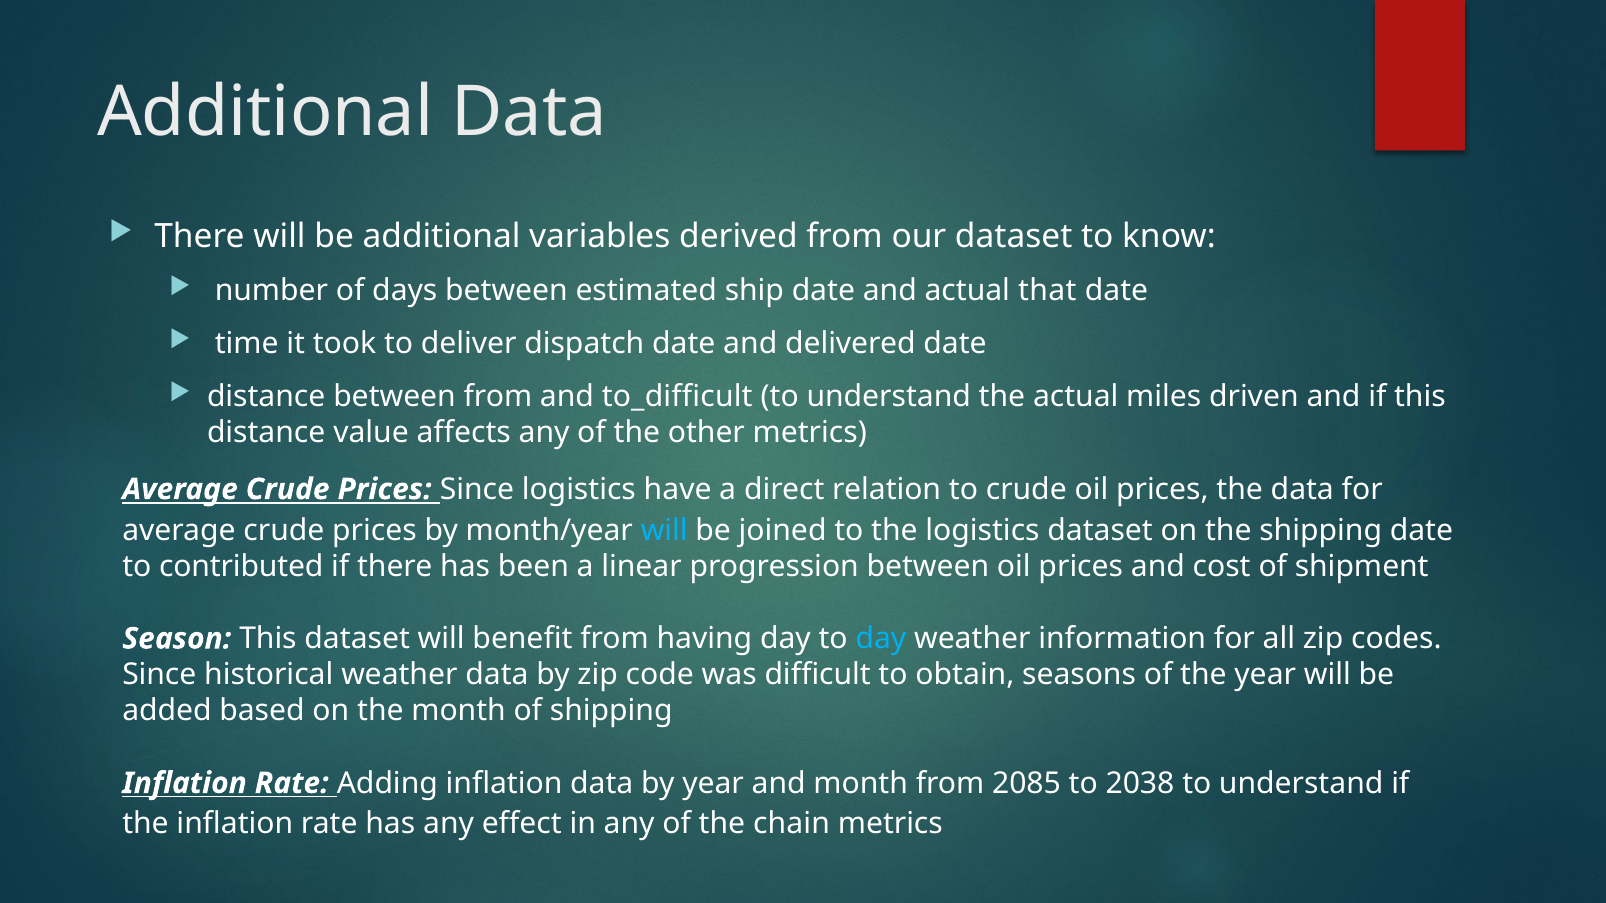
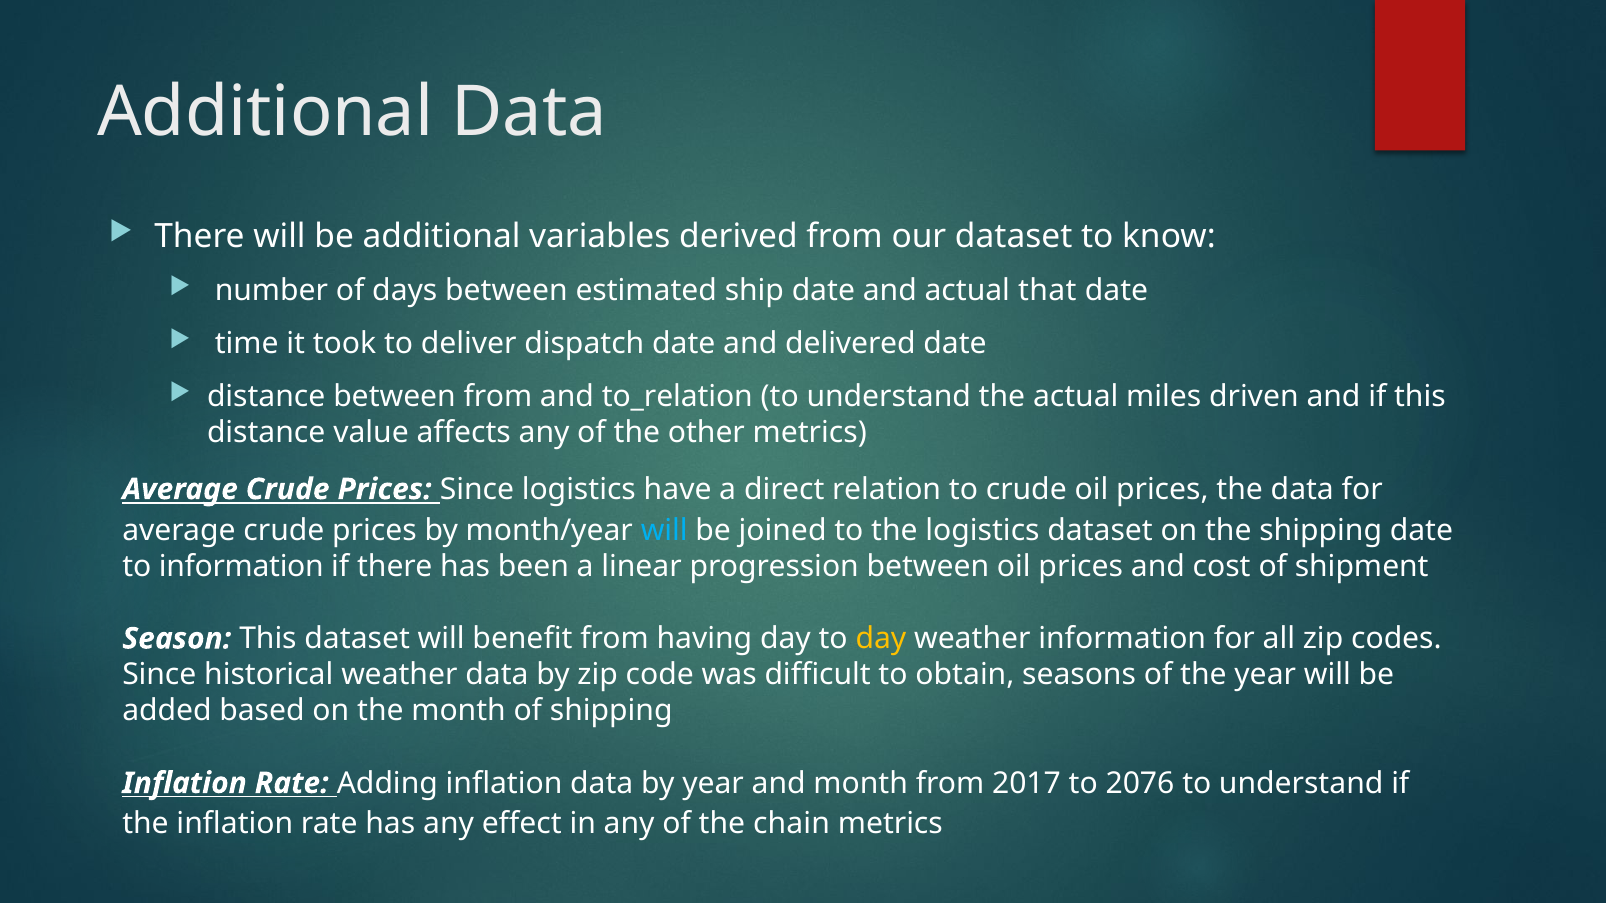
to_difficult: to_difficult -> to_relation
to contributed: contributed -> information
day at (881, 639) colour: light blue -> yellow
2085: 2085 -> 2017
2038: 2038 -> 2076
